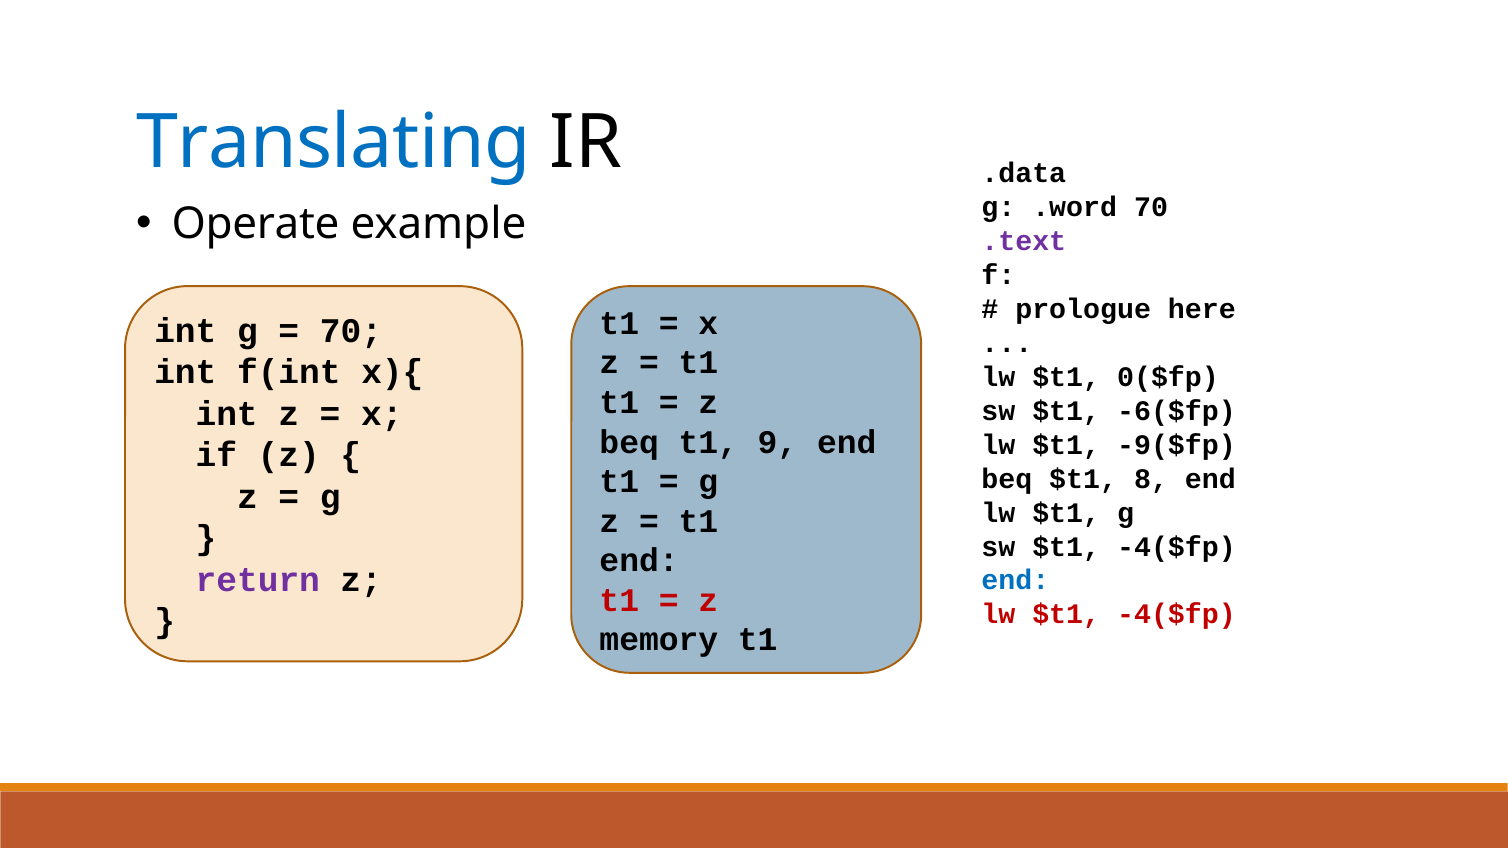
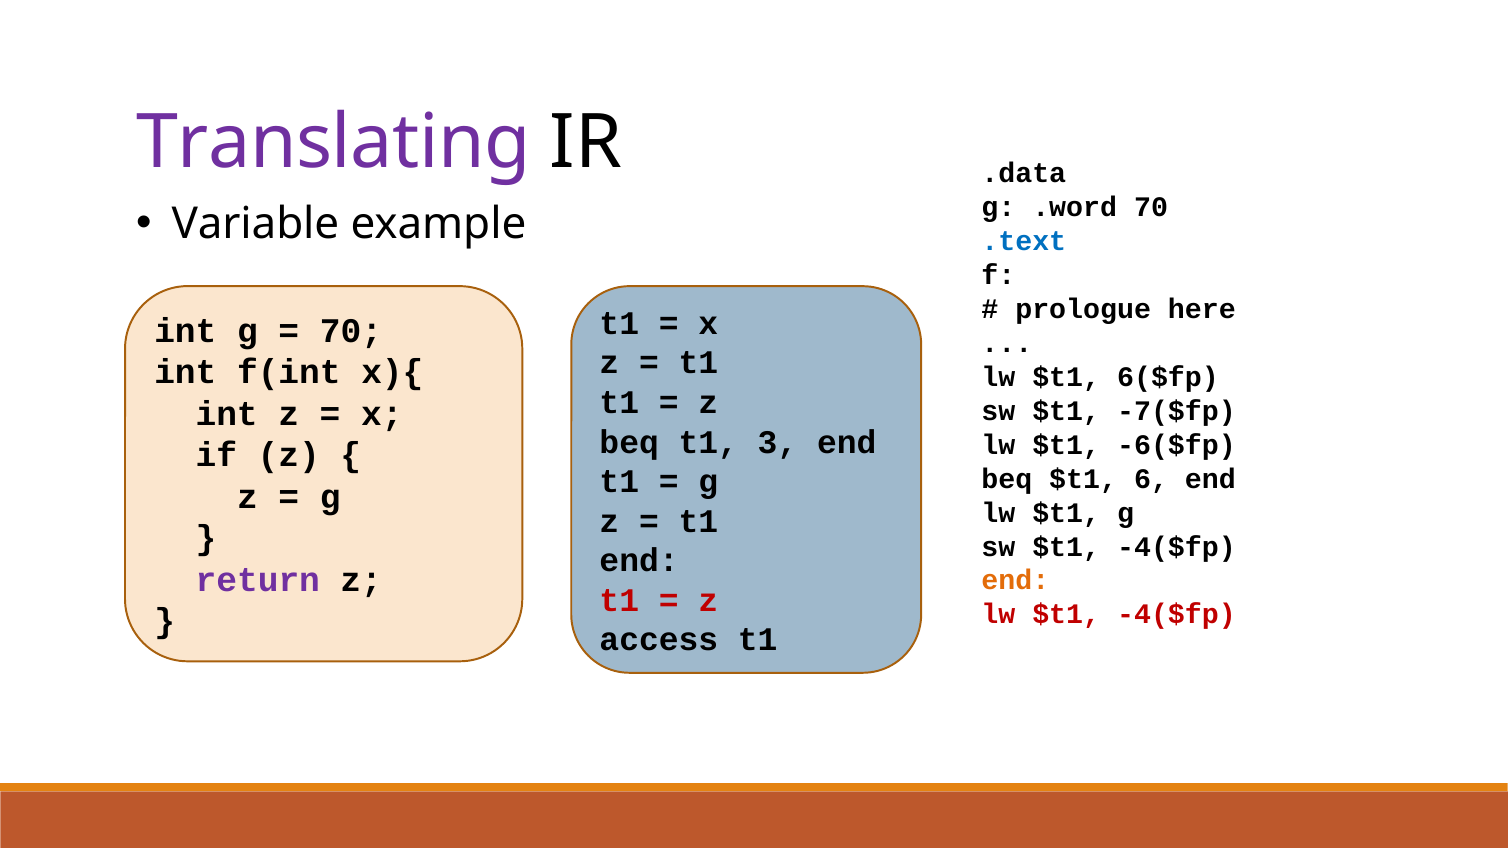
Translating colour: blue -> purple
Operate: Operate -> Variable
.text colour: purple -> blue
0($fp: 0($fp -> 6($fp
-6($fp: -6($fp -> -7($fp
9: 9 -> 3
-9($fp: -9($fp -> -6($fp
8: 8 -> 6
end at (1015, 581) colour: blue -> orange
memory: memory -> access
